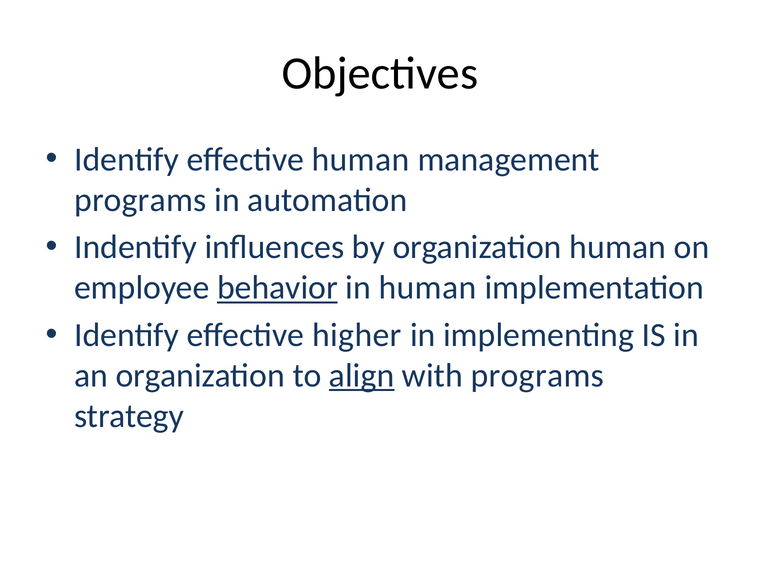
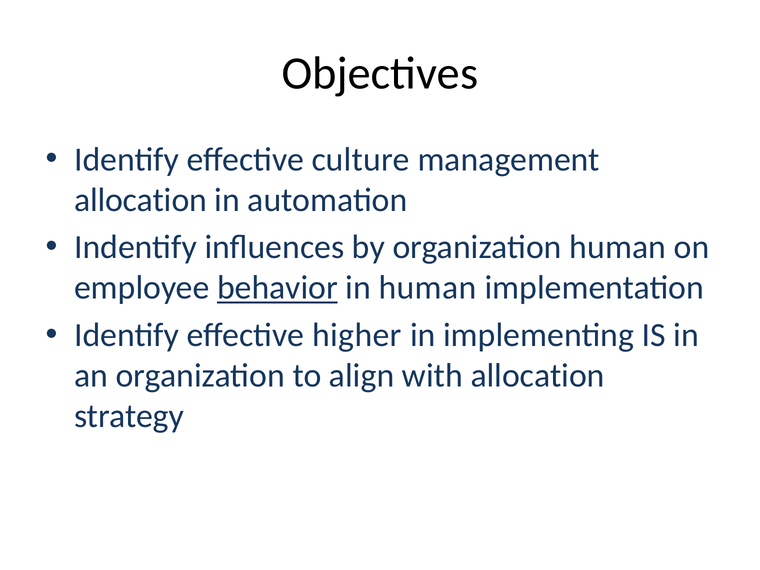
effective human: human -> culture
programs at (140, 200): programs -> allocation
align underline: present -> none
with programs: programs -> allocation
